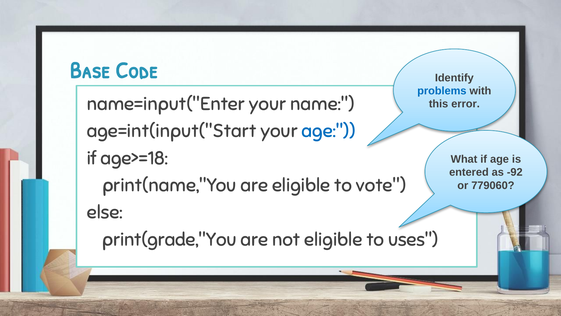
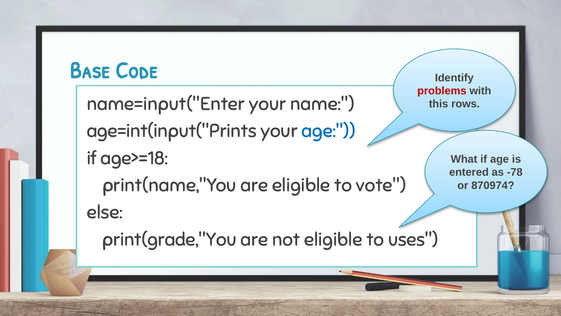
problems colour: blue -> red
error: error -> rows
age=int(input("Start: age=int(input("Start -> age=int(input("Prints
-92: -92 -> -78
779060: 779060 -> 870974
